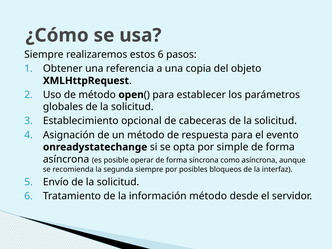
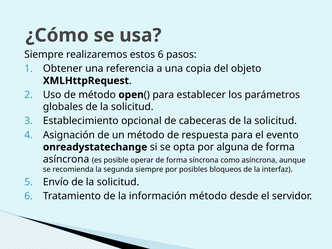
simple: simple -> alguna
